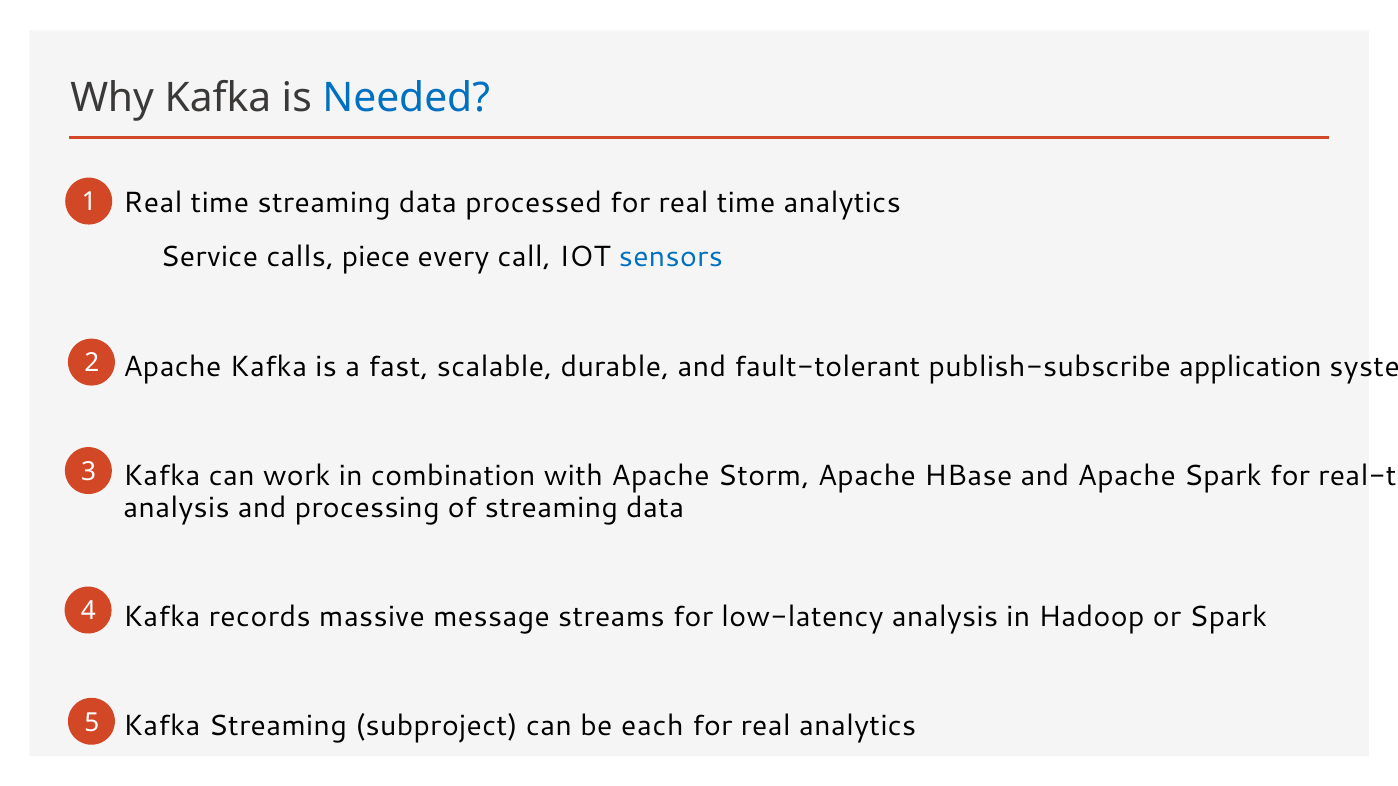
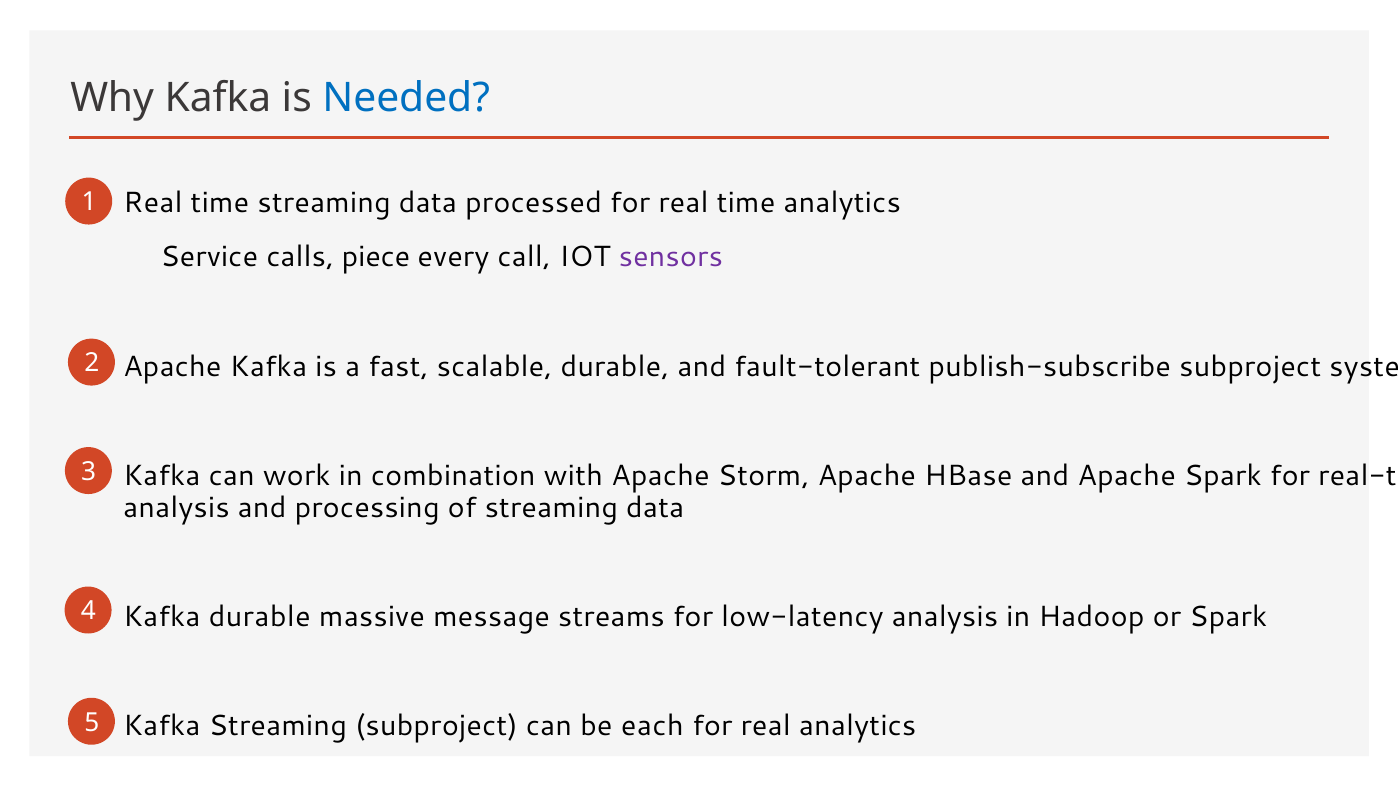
sensors colour: blue -> purple
publish-subscribe application: application -> subproject
Kafka records: records -> durable
